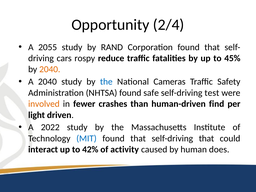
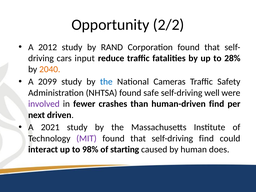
2/4: 2/4 -> 2/2
2055: 2055 -> 2012
rospy: rospy -> input
45%: 45% -> 28%
A 2040: 2040 -> 2099
test: test -> well
involved colour: orange -> purple
light: light -> next
2022: 2022 -> 2021
MIT colour: blue -> purple
self-driving that: that -> find
42%: 42% -> 98%
activity: activity -> starting
